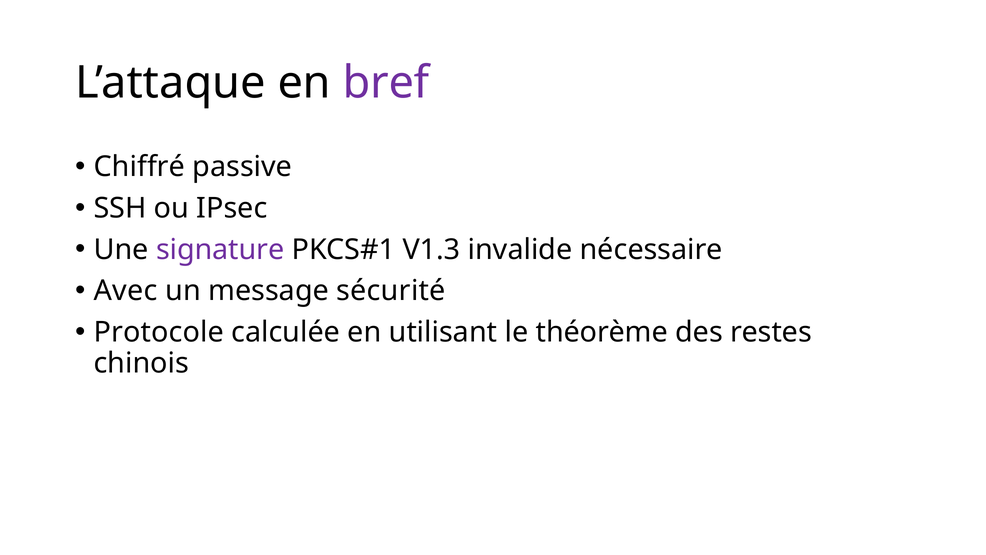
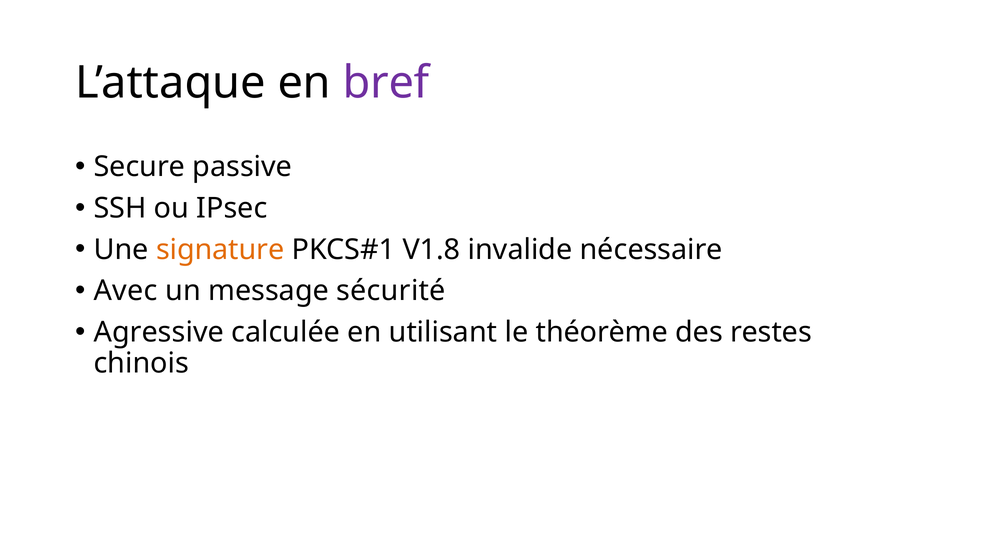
Chiffré: Chiffré -> Secure
signature colour: purple -> orange
V1.3: V1.3 -> V1.8
Protocole: Protocole -> Agressive
